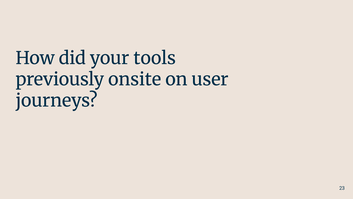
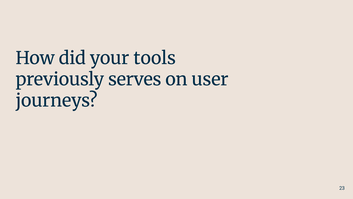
onsite: onsite -> serves
